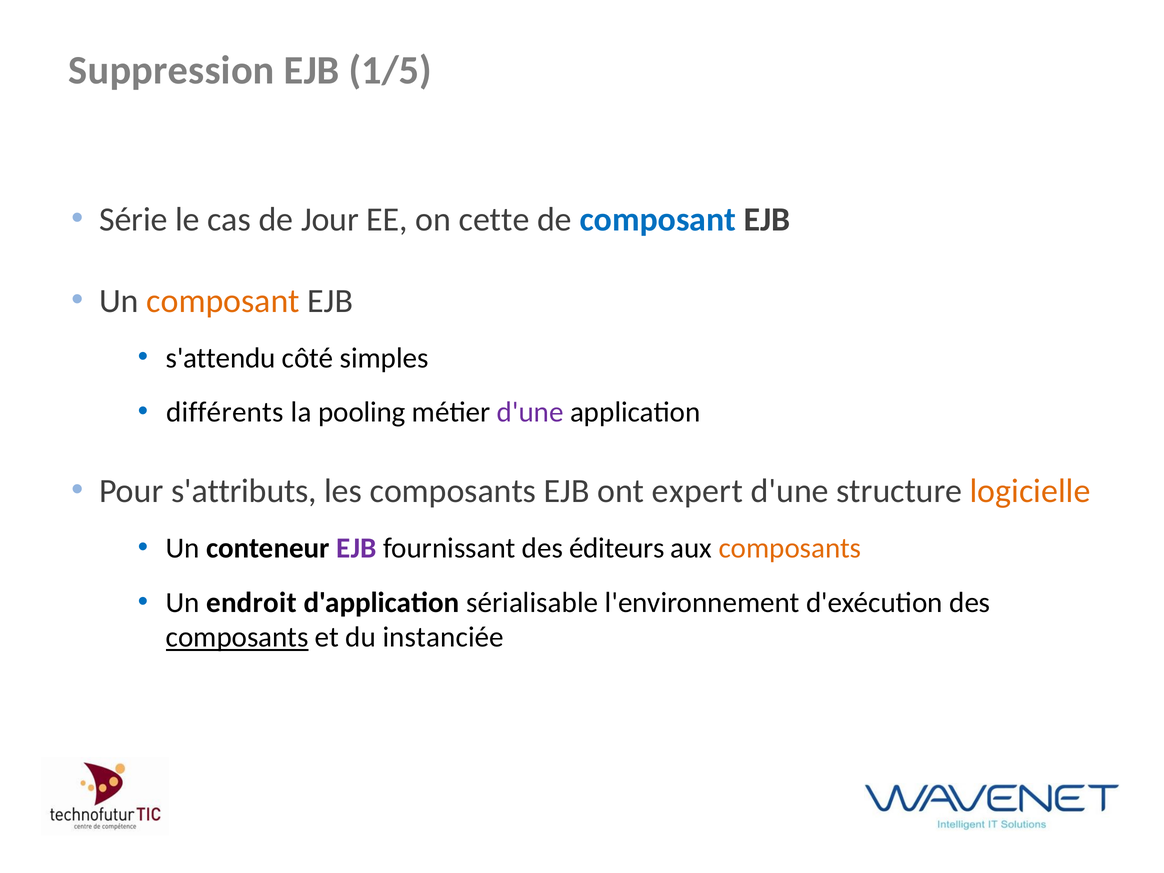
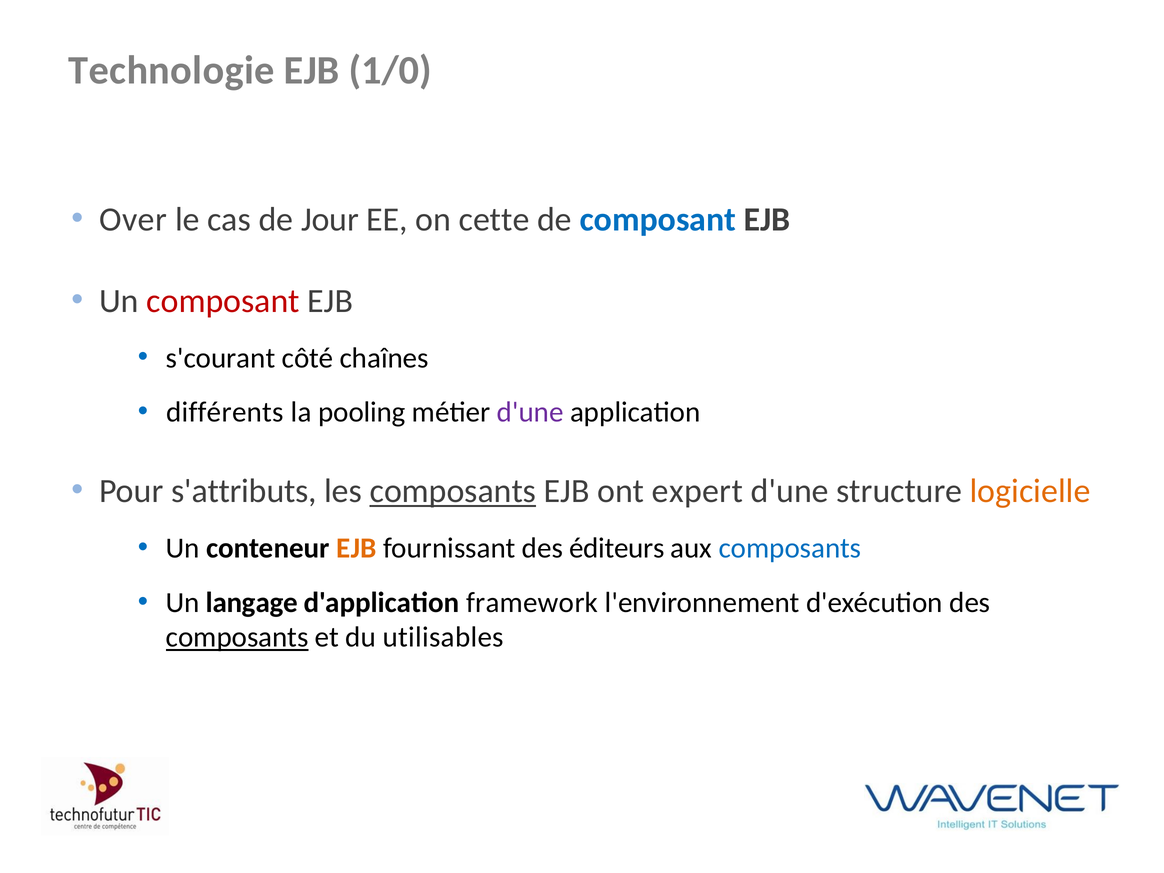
Suppression: Suppression -> Technologie
1/5: 1/5 -> 1/0
Série: Série -> Over
composant at (223, 301) colour: orange -> red
s'attendu: s'attendu -> s'courant
simples: simples -> chaînes
composants at (453, 491) underline: none -> present
EJB at (356, 548) colour: purple -> orange
composants at (790, 548) colour: orange -> blue
endroit: endroit -> langage
sérialisable: sérialisable -> framework
instanciée: instanciée -> utilisables
